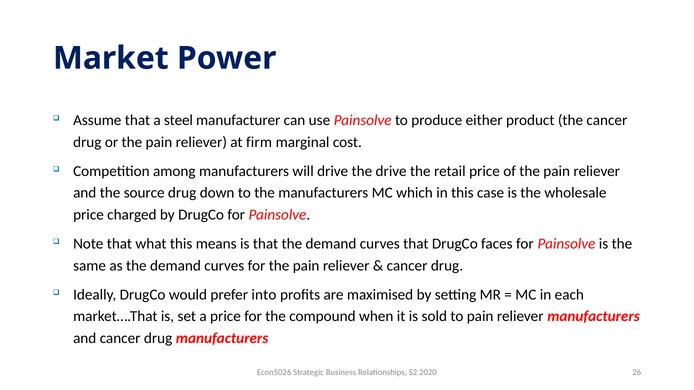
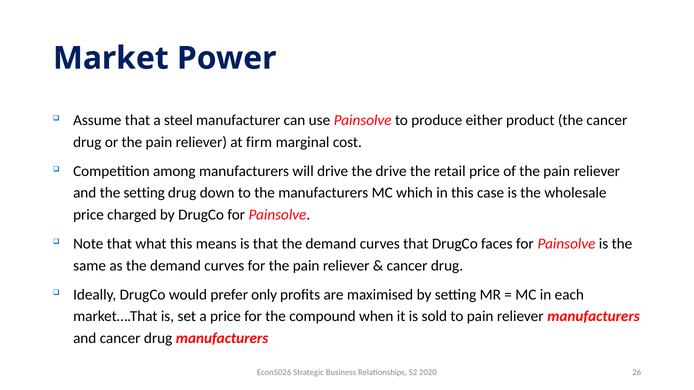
the source: source -> setting
into: into -> only
